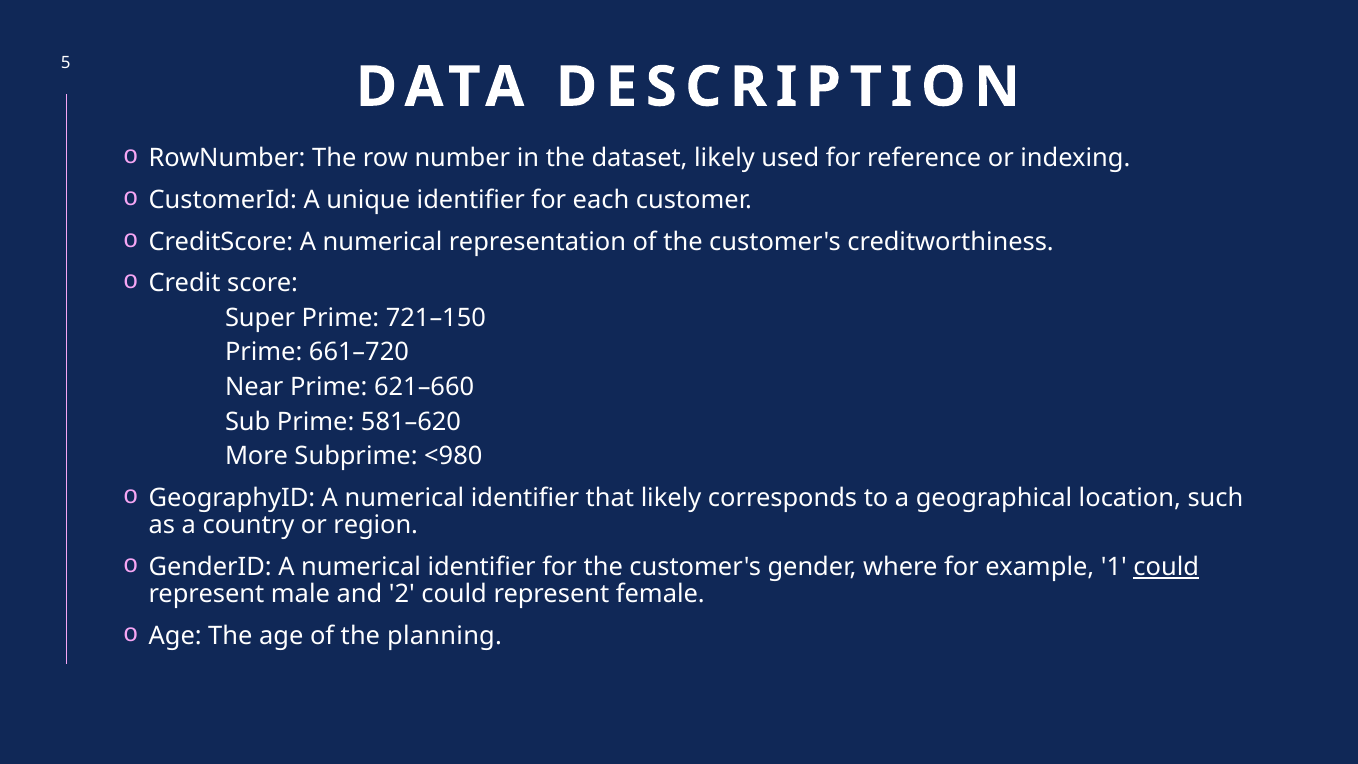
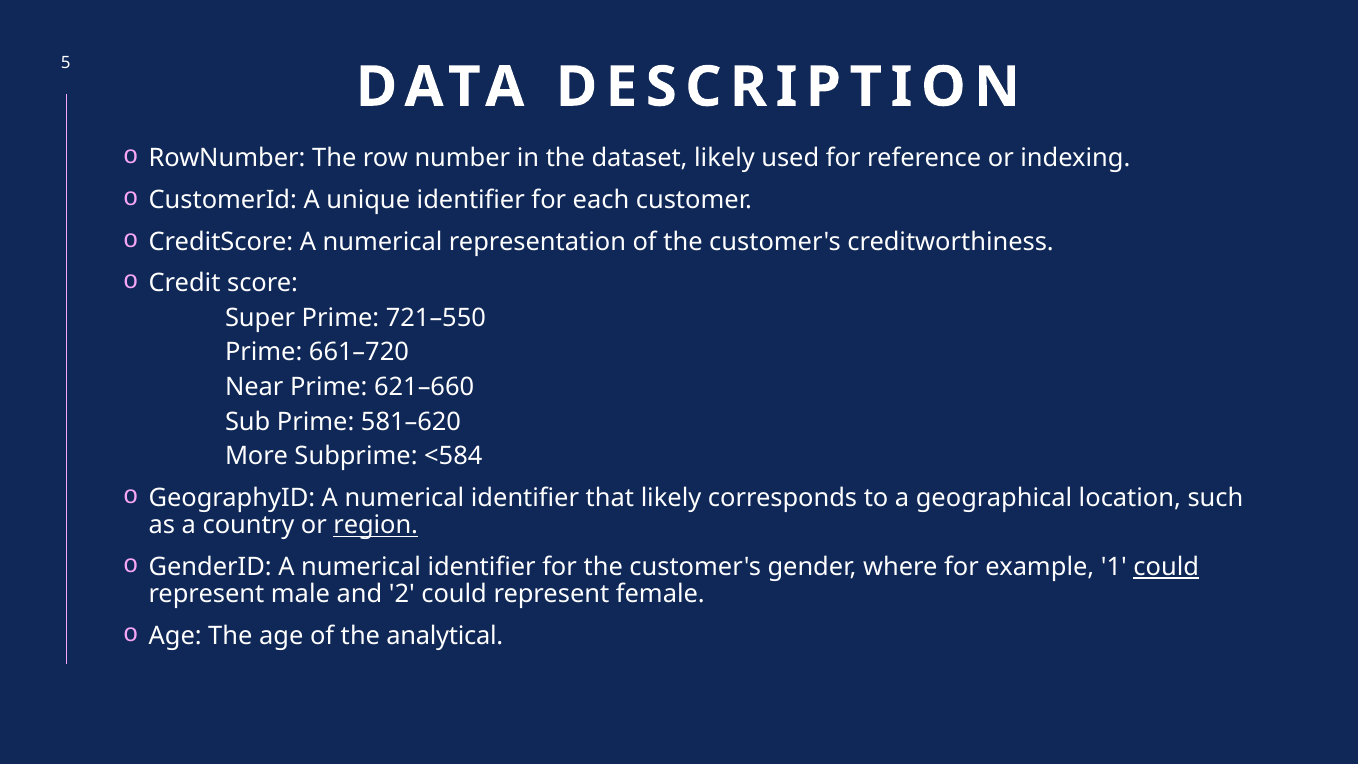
721–150: 721–150 -> 721–550
<980: <980 -> <584
region underline: none -> present
planning: planning -> analytical
